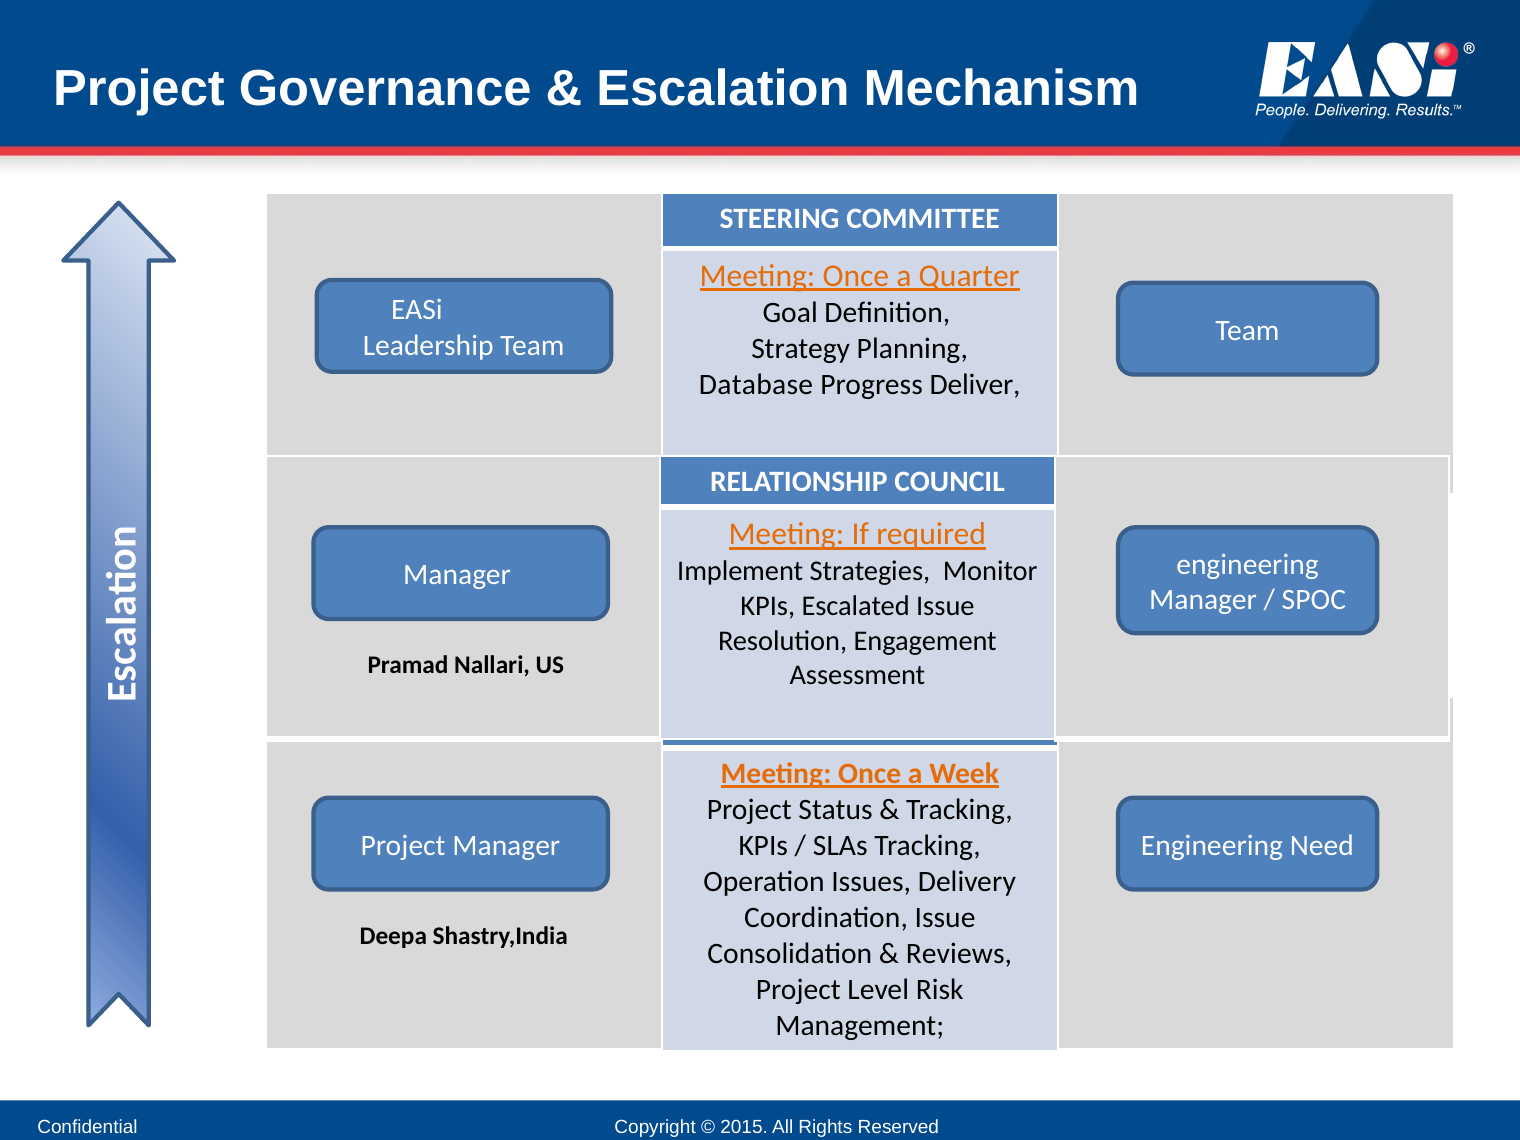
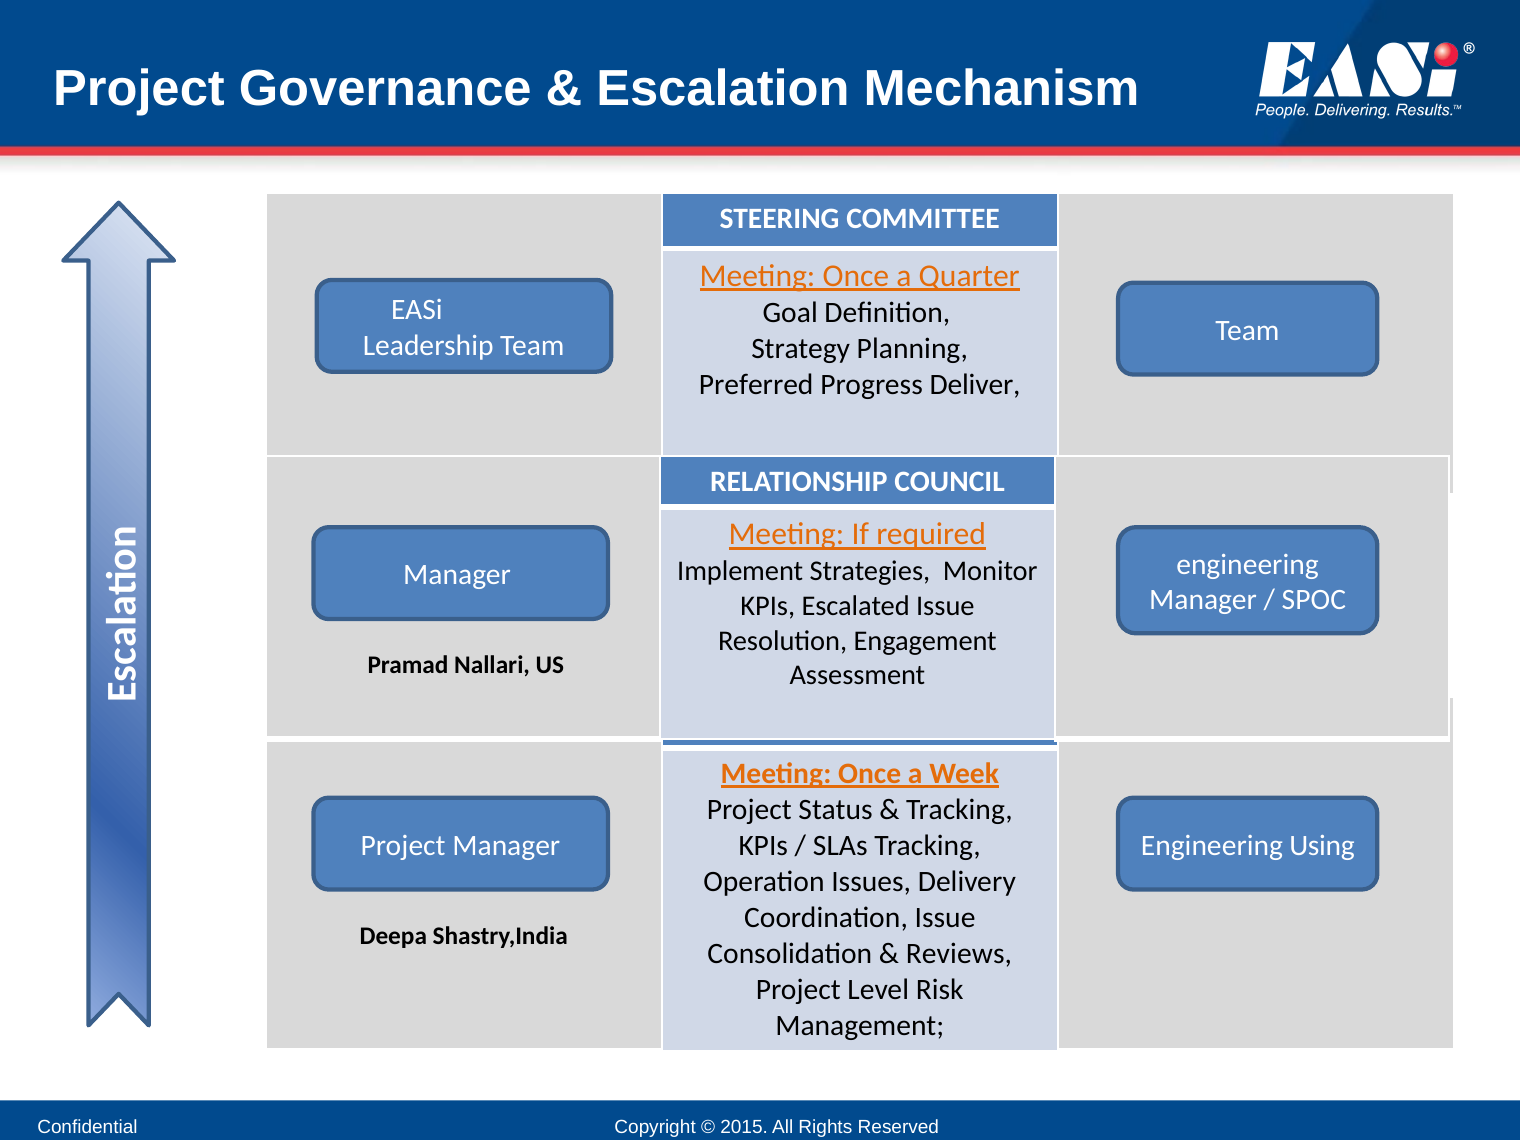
Database: Database -> Preferred
Need: Need -> Using
